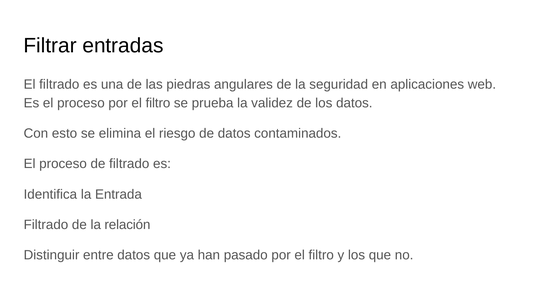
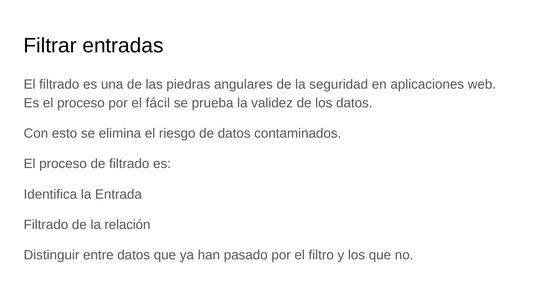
proceso por el filtro: filtro -> fácil
